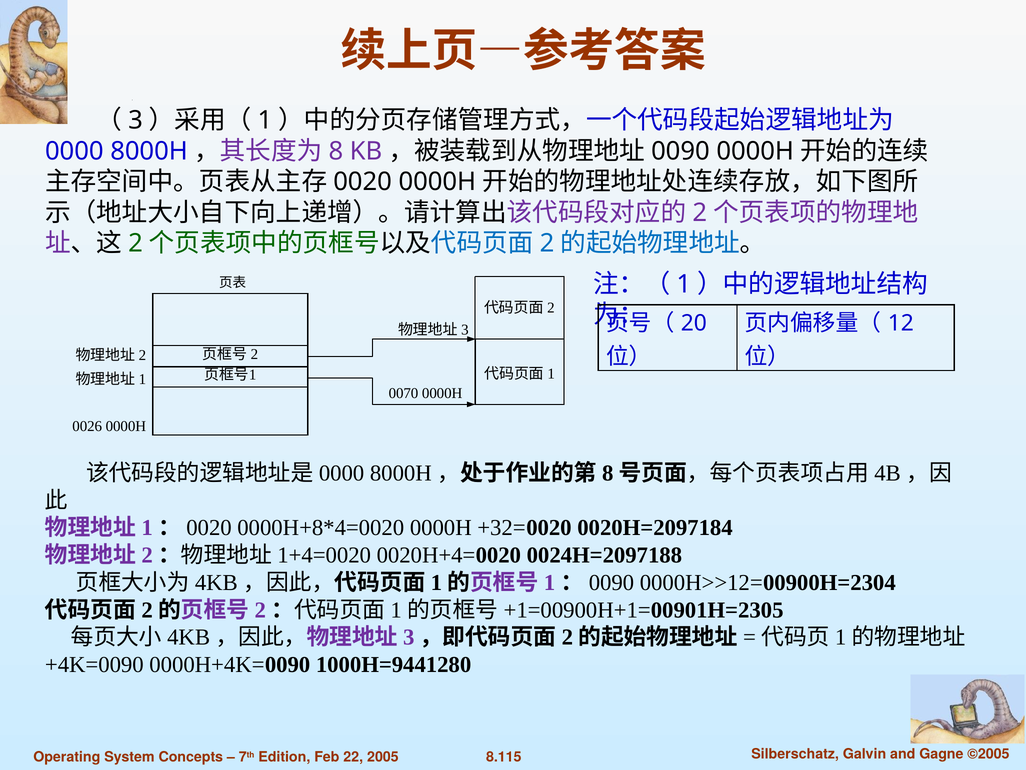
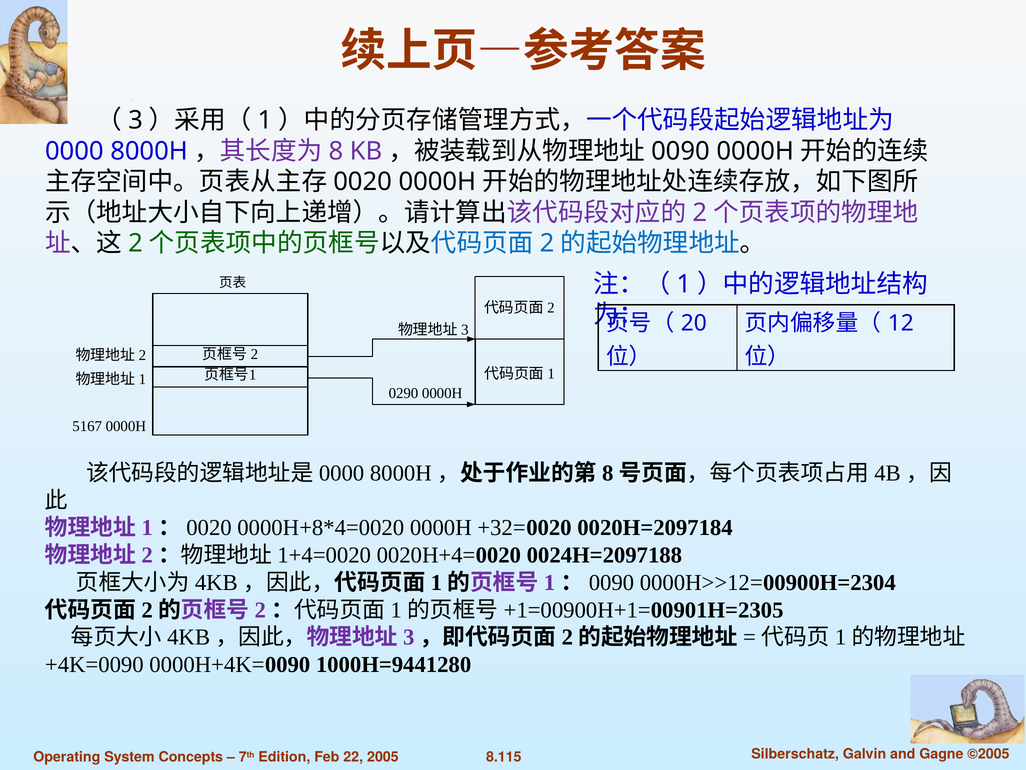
0070: 0070 -> 0290
0026: 0026 -> 5167
